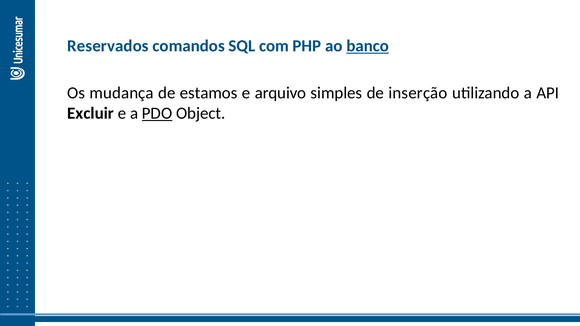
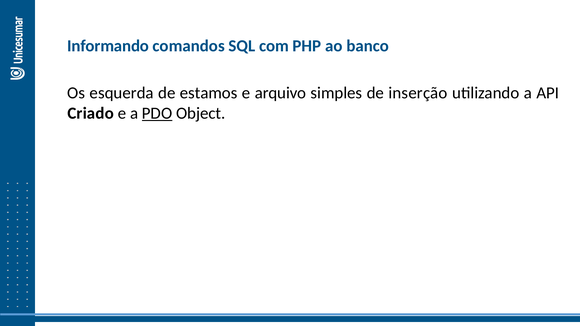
Reservados: Reservados -> Informando
banco underline: present -> none
mudança: mudança -> esquerda
Excluir: Excluir -> Criado
